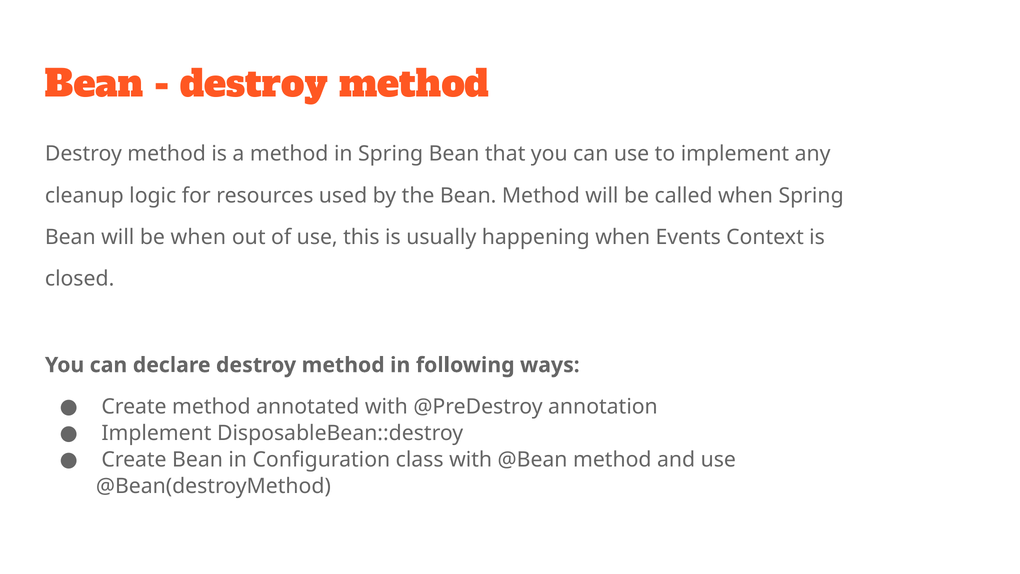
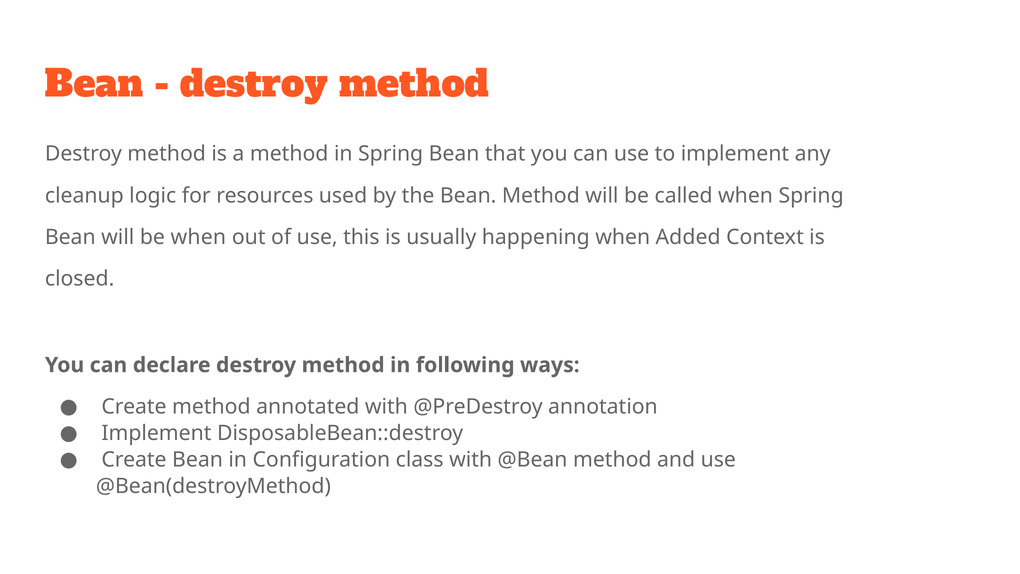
Events: Events -> Added
